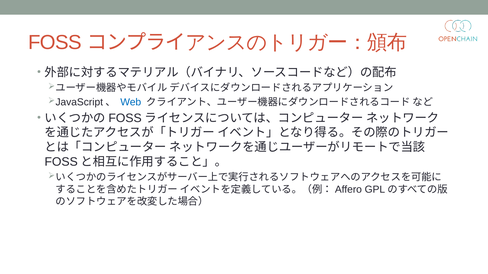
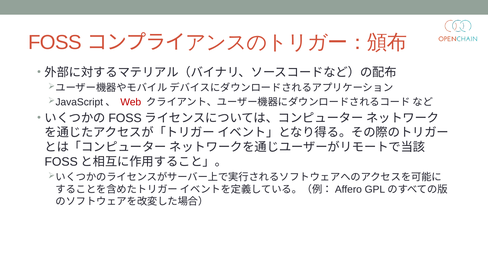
Web colour: blue -> red
